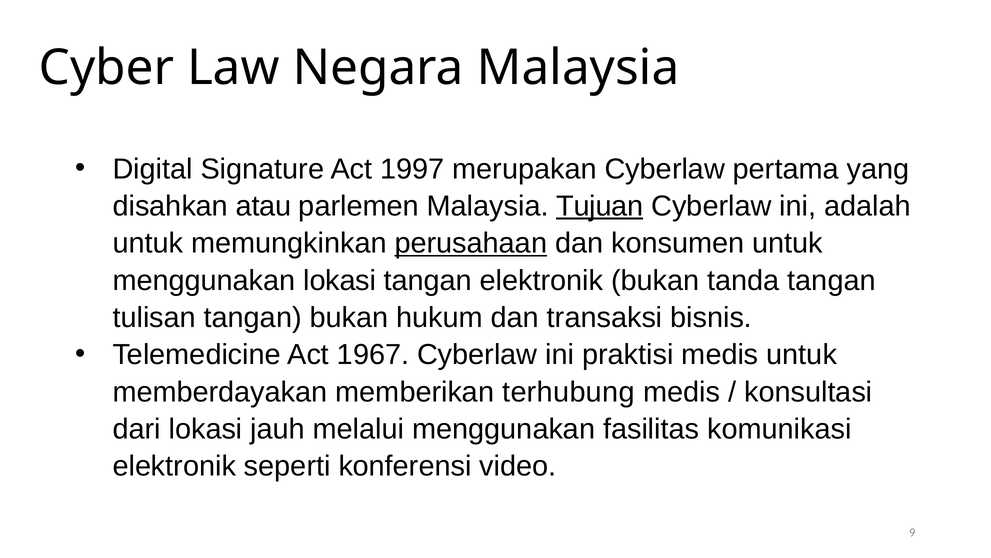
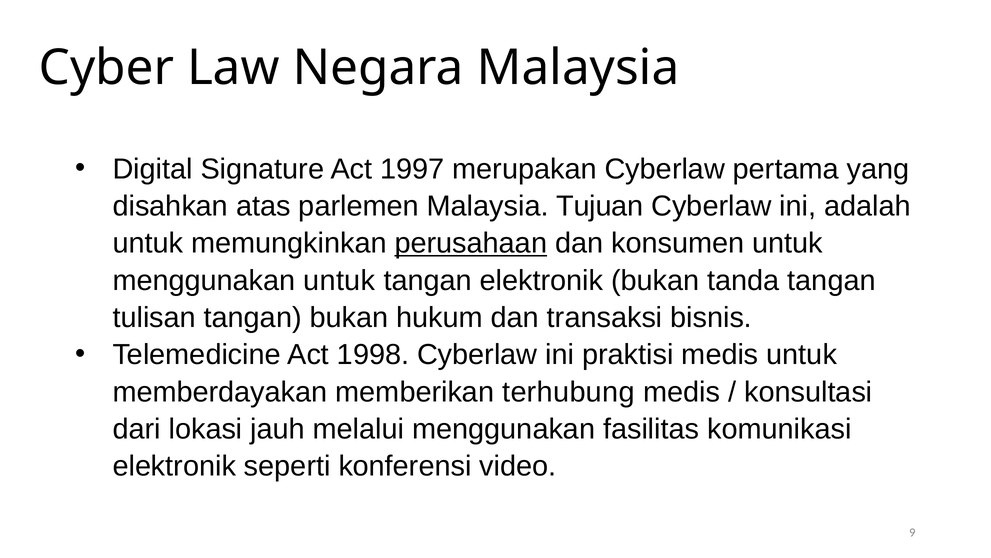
atau: atau -> atas
Tujuan underline: present -> none
menggunakan lokasi: lokasi -> untuk
1967: 1967 -> 1998
